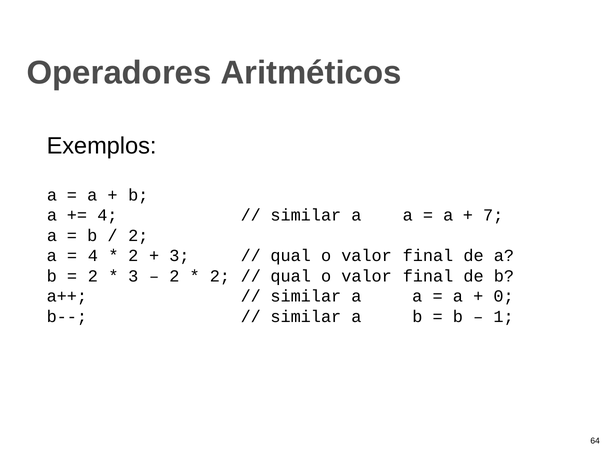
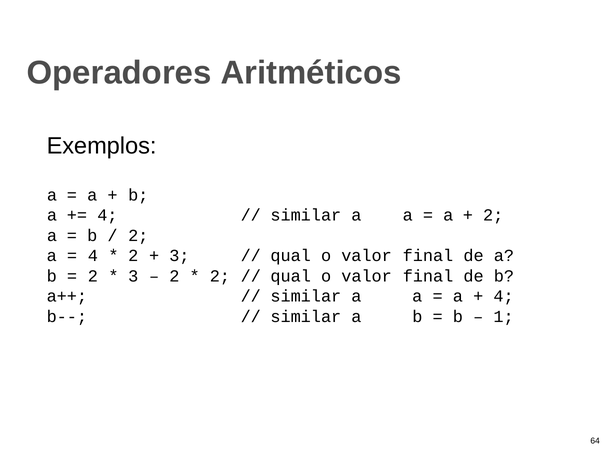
7 at (493, 215): 7 -> 2
0 at (504, 296): 0 -> 4
